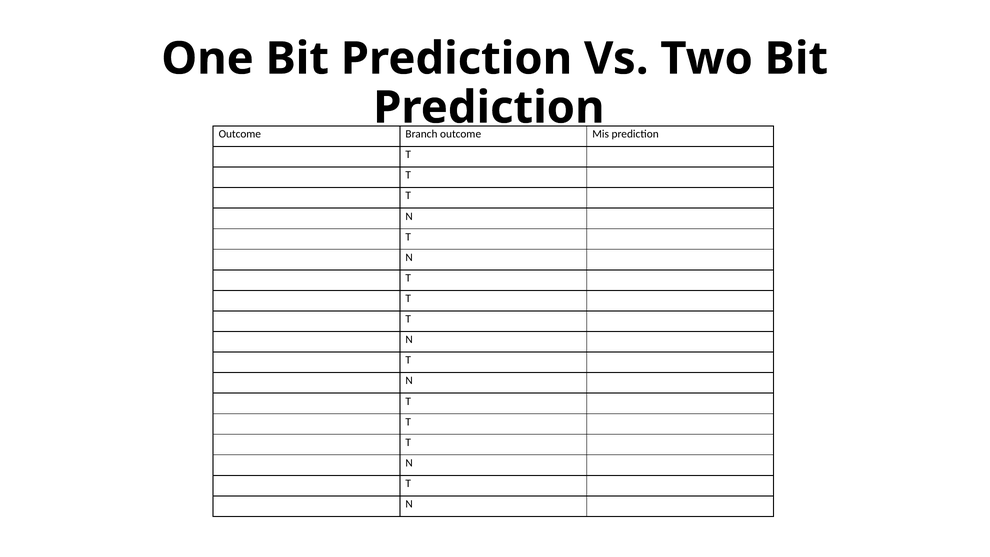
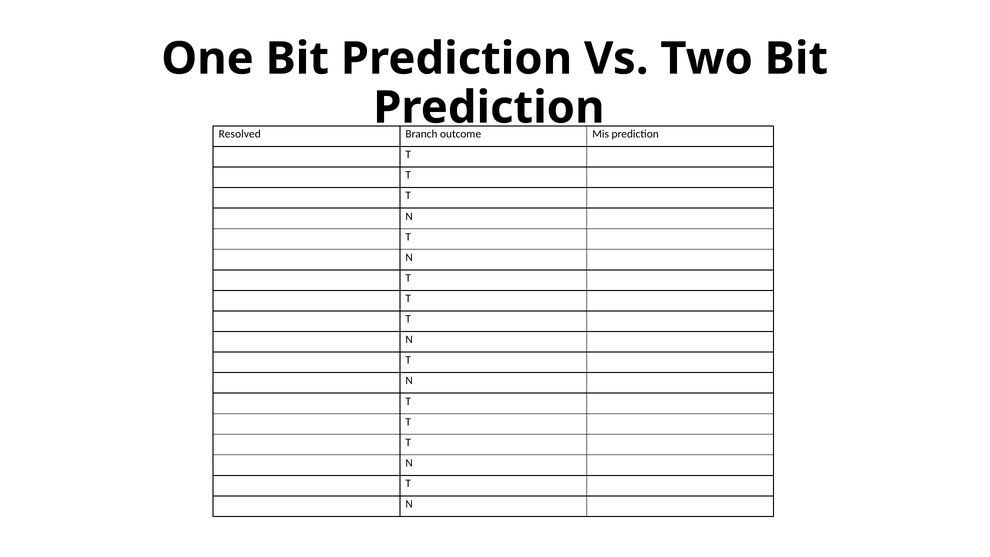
Outcome at (240, 134): Outcome -> Resolved
